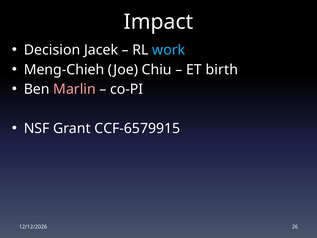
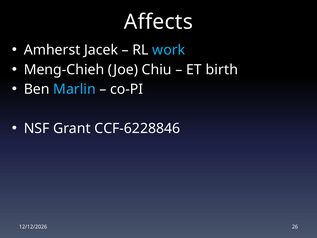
Impact: Impact -> Affects
Decision: Decision -> Amherst
Marlin colour: pink -> light blue
CCF-6579915: CCF-6579915 -> CCF-6228846
